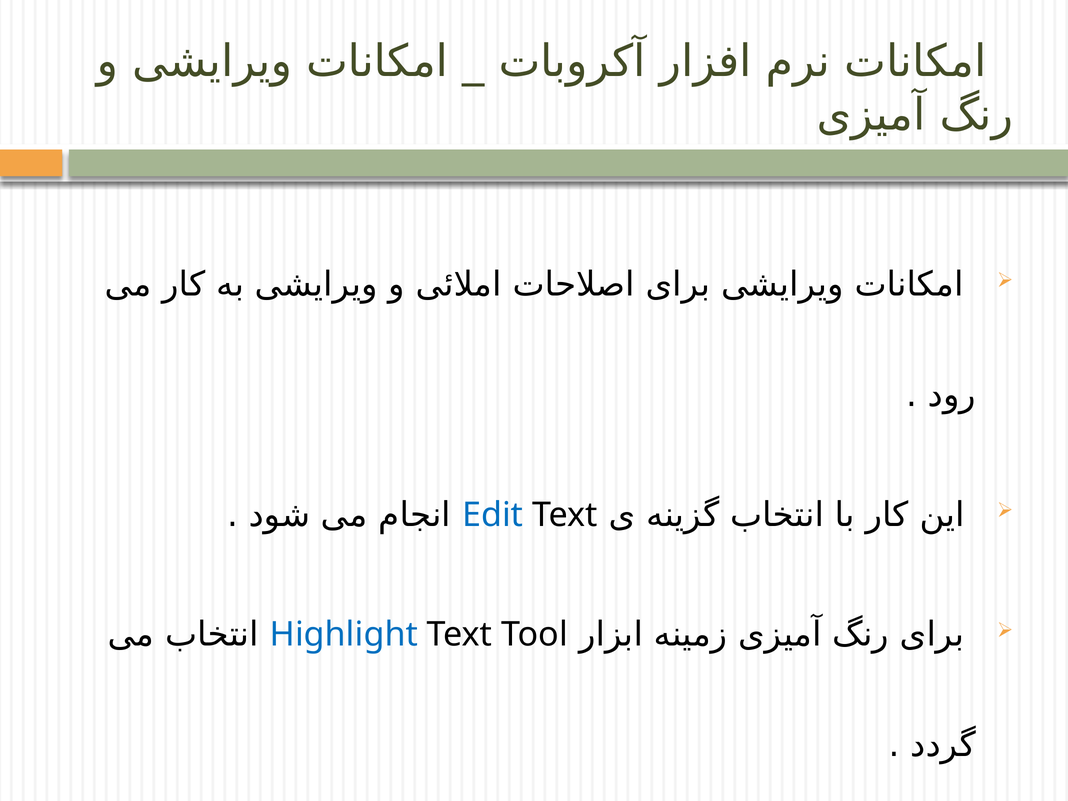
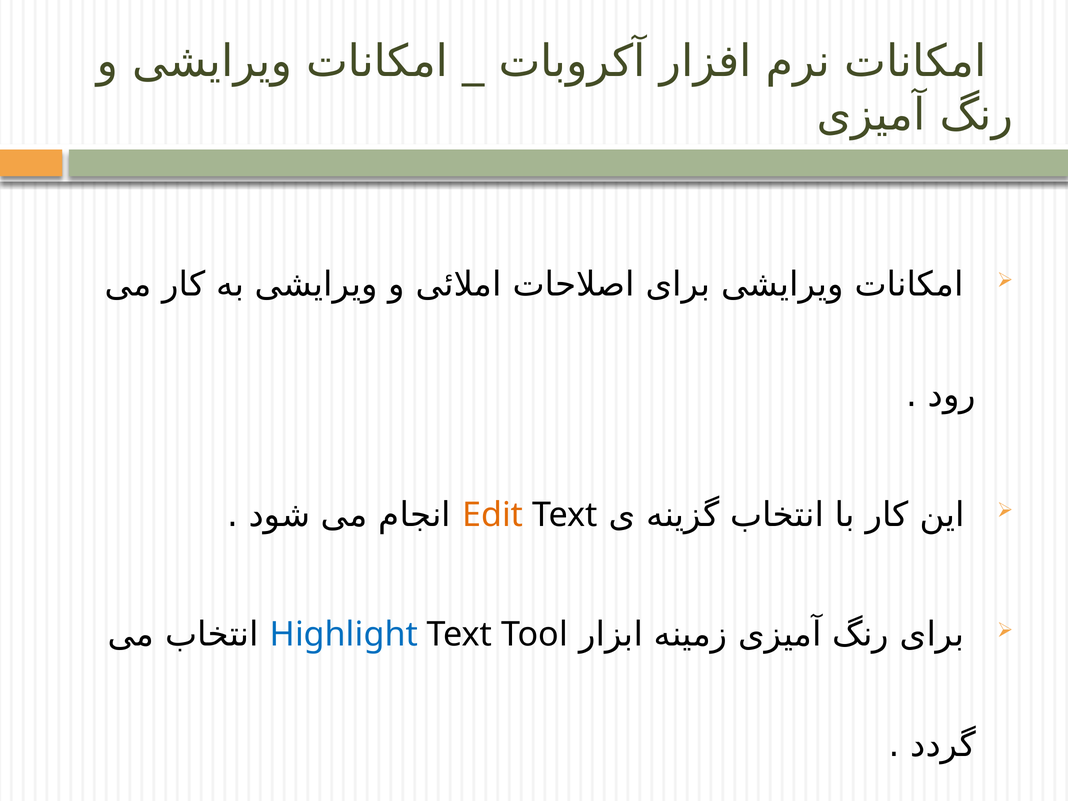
Edit colour: blue -> orange
